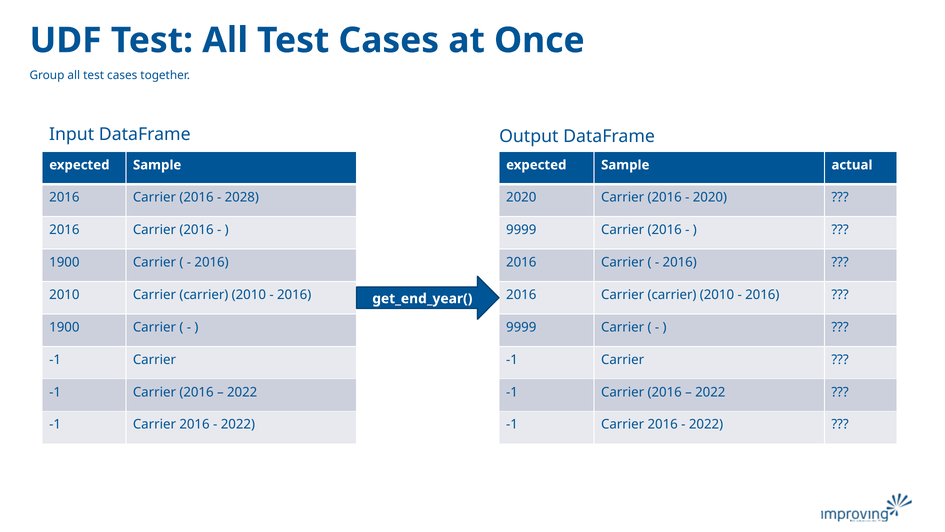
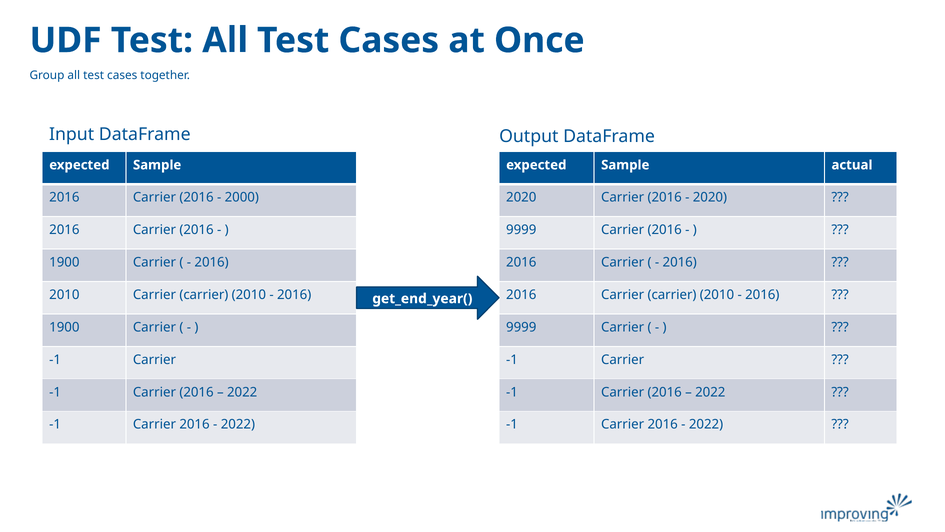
2028: 2028 -> 2000
